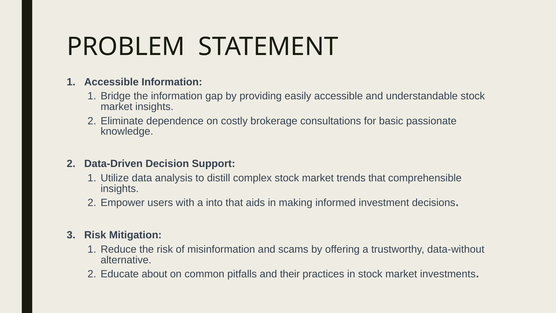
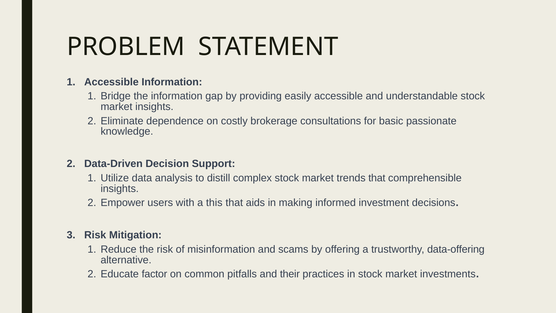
into: into -> this
data-without: data-without -> data-offering
about: about -> factor
